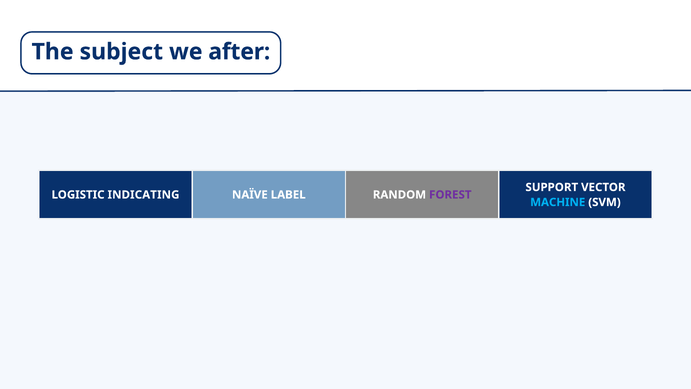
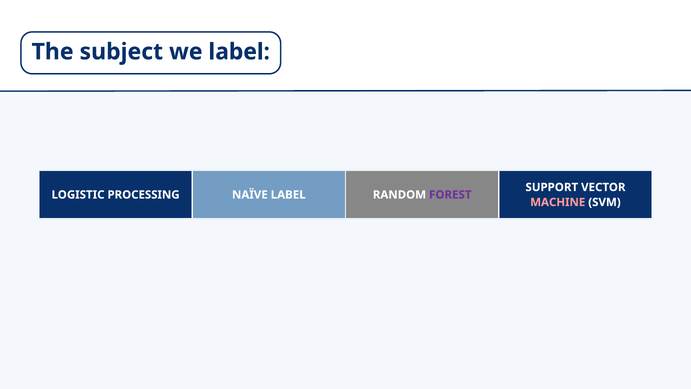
we after: after -> label
INDICATING: INDICATING -> PROCESSING
MACHINE colour: light blue -> pink
